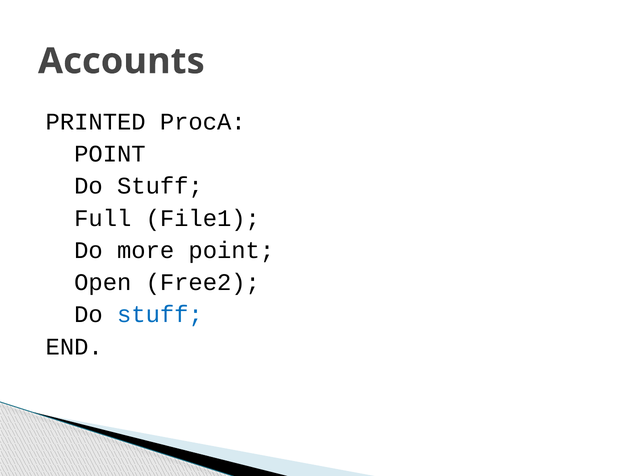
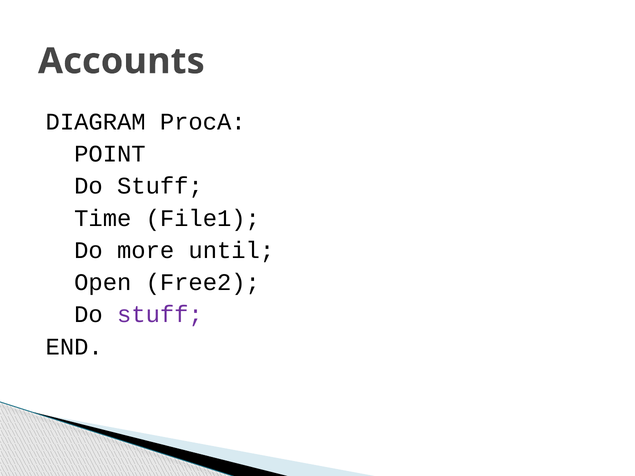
PRINTED: PRINTED -> DIAGRAM
Full: Full -> Time
more point: point -> until
stuff at (160, 315) colour: blue -> purple
